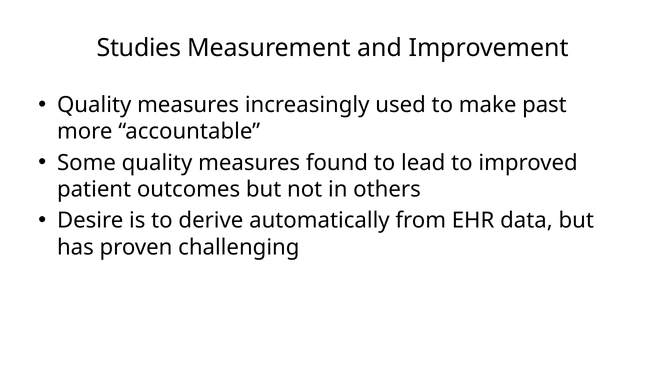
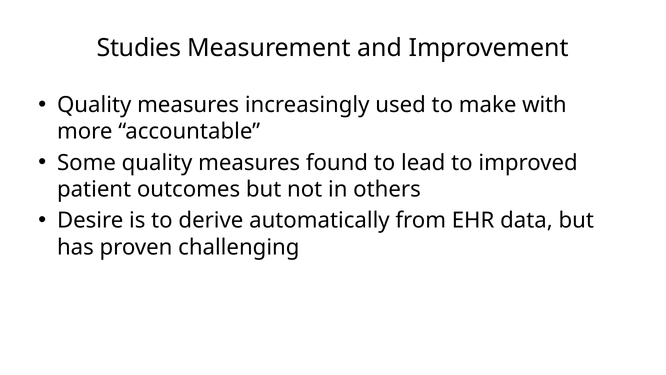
past: past -> with
